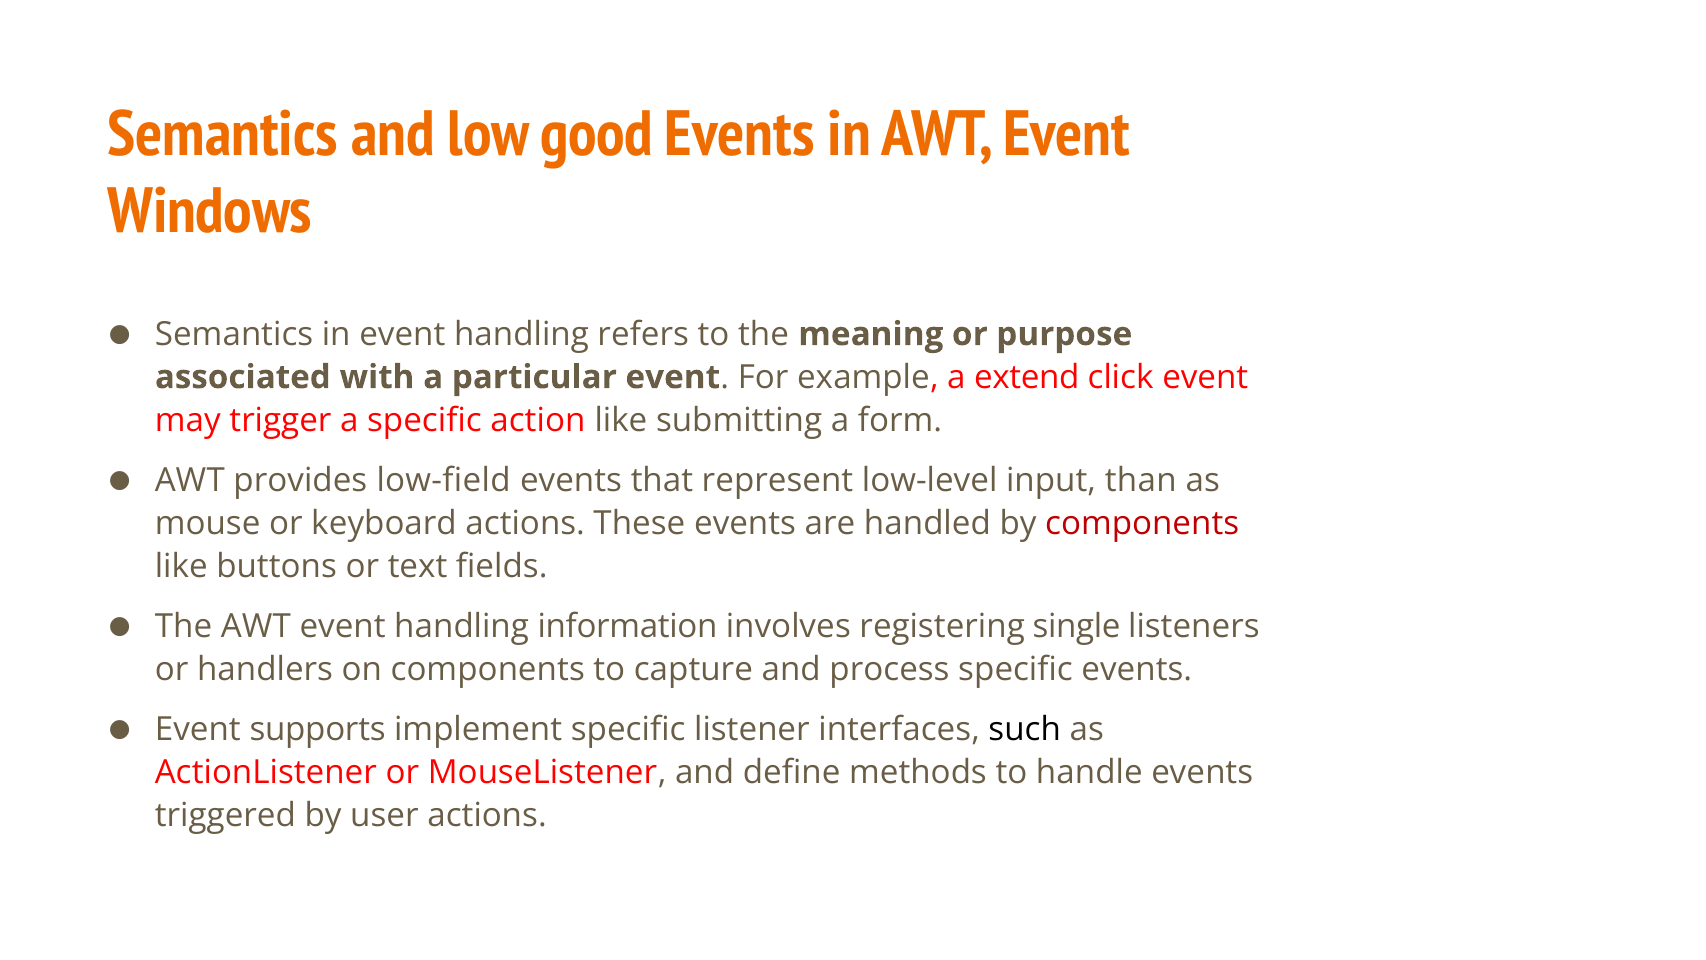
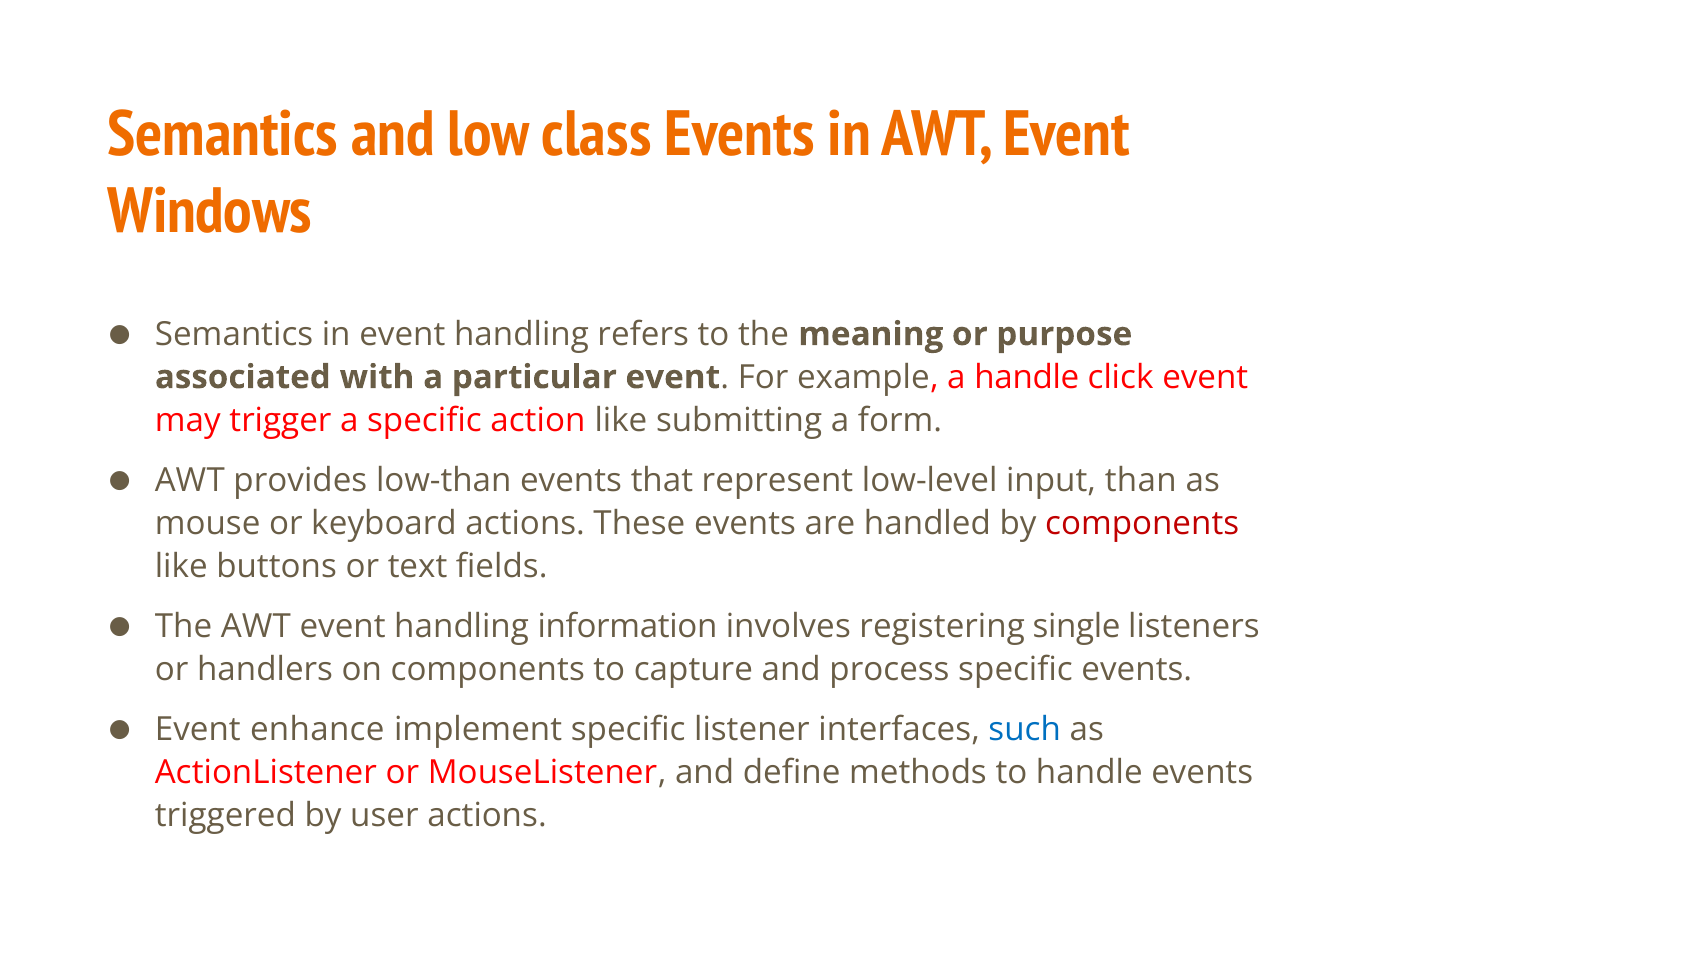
good: good -> class
a extend: extend -> handle
low-field: low-field -> low-than
supports: supports -> enhance
such colour: black -> blue
